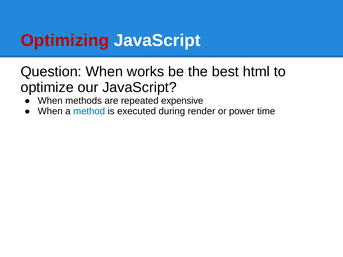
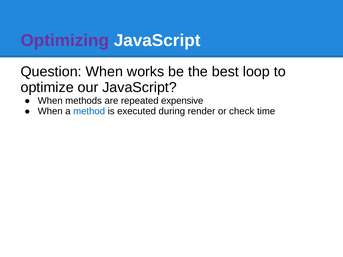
Optimizing colour: red -> purple
html: html -> loop
power: power -> check
